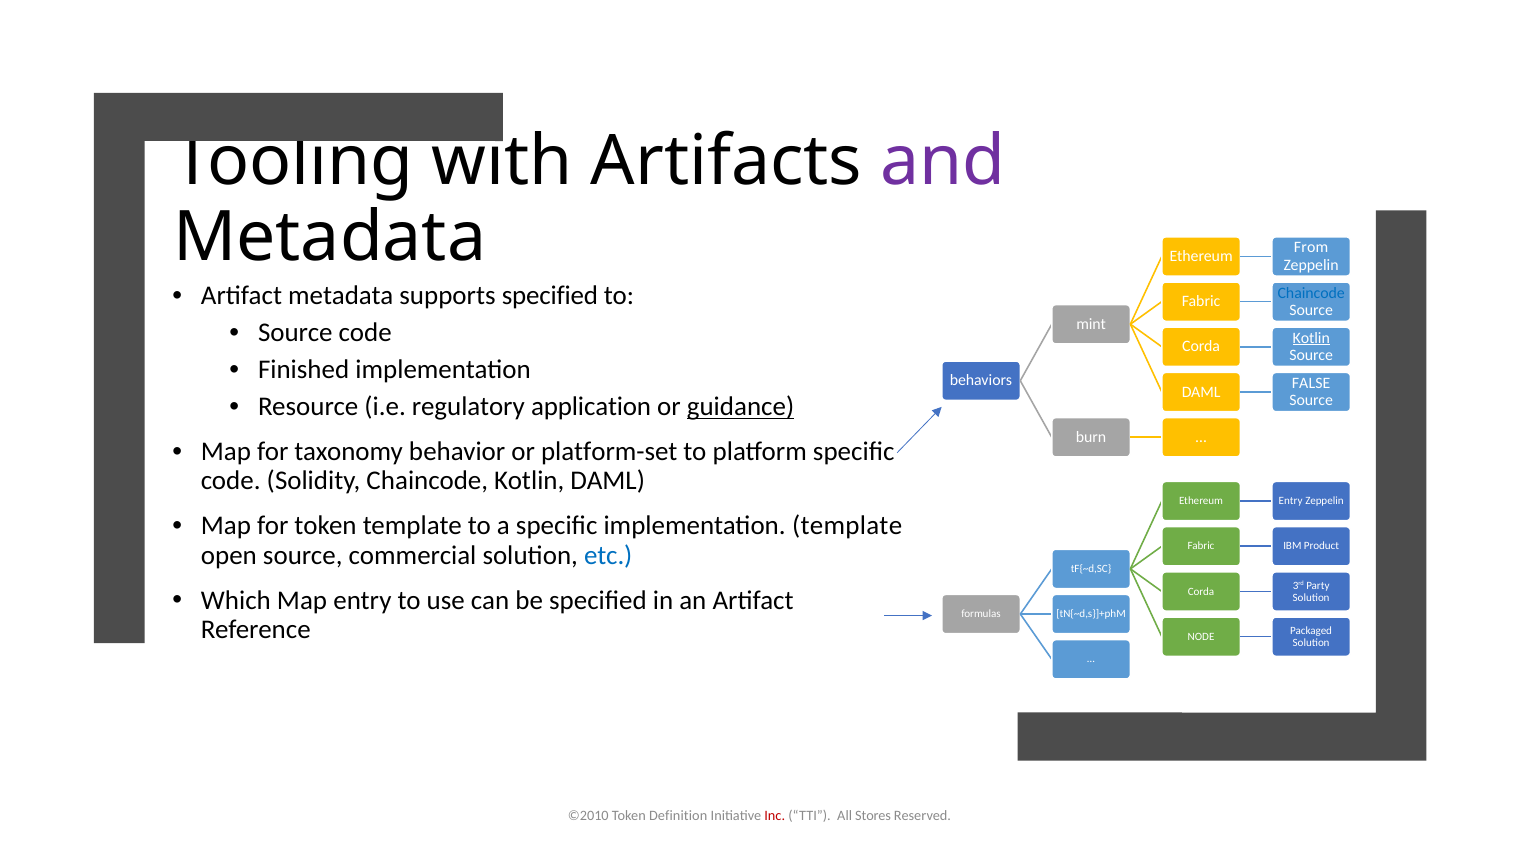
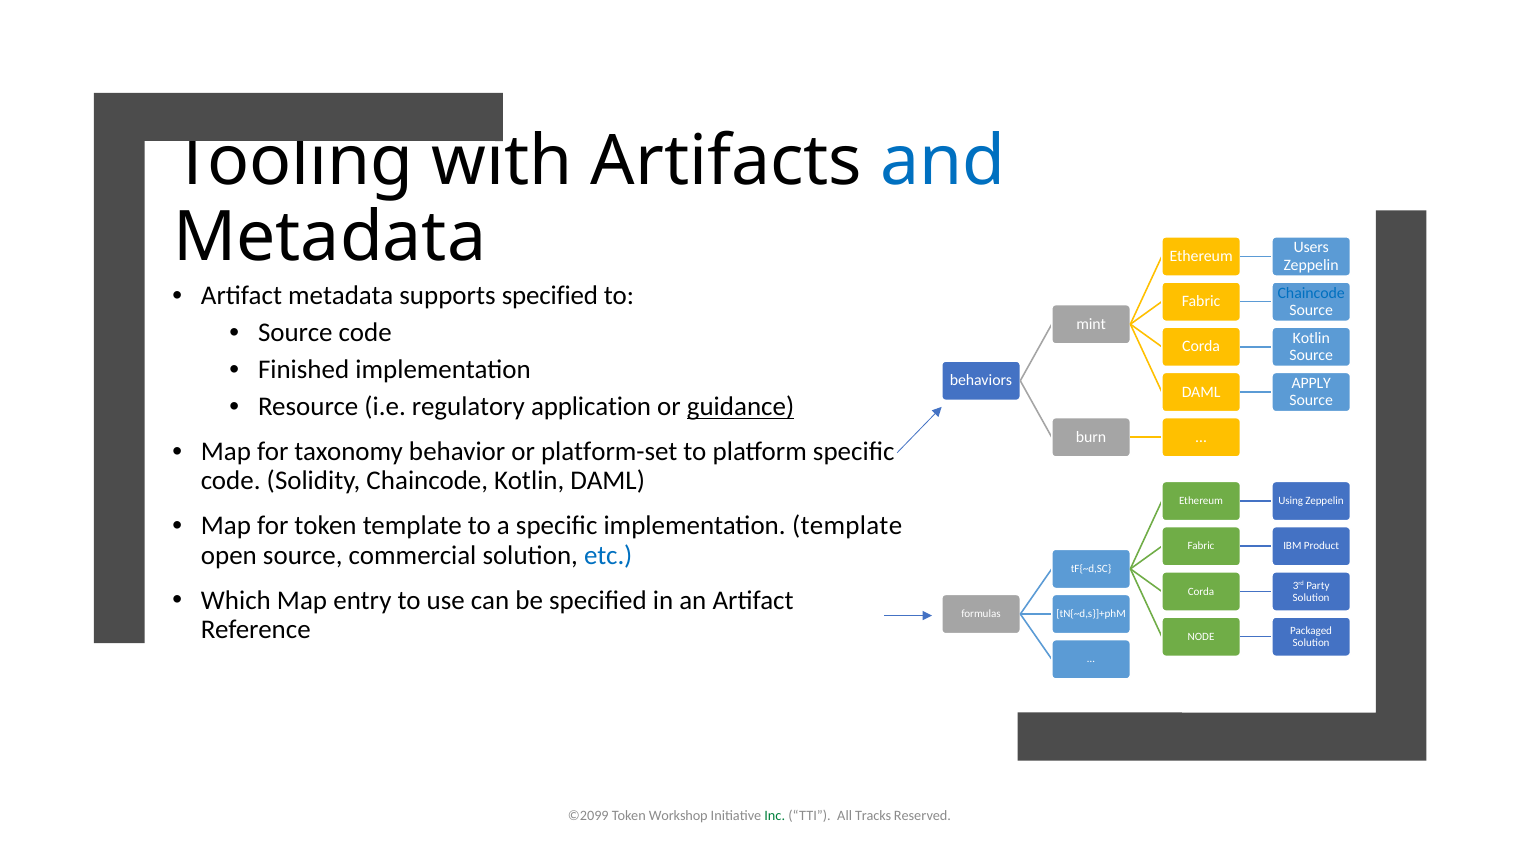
and colour: purple -> blue
From: From -> Users
Kotlin at (1311, 338) underline: present -> none
FALSE: FALSE -> APPLY
Entry at (1291, 501): Entry -> Using
©2010: ©2010 -> ©2099
Definition: Definition -> Workshop
Inc colour: red -> green
Stores: Stores -> Tracks
